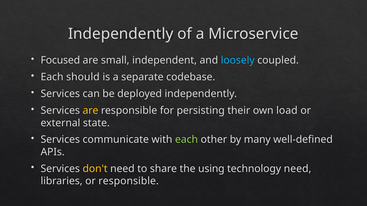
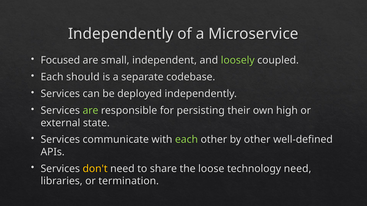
loosely colour: light blue -> light green
are at (90, 111) colour: yellow -> light green
load: load -> high
by many: many -> other
using: using -> loose
or responsible: responsible -> termination
